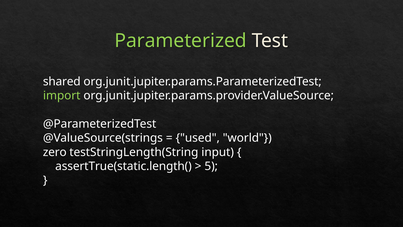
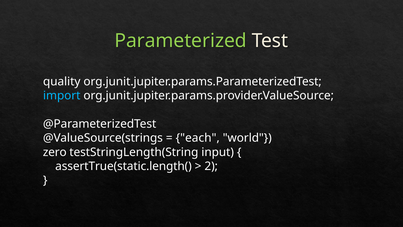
shared: shared -> quality
import colour: light green -> light blue
used: used -> each
5: 5 -> 2
